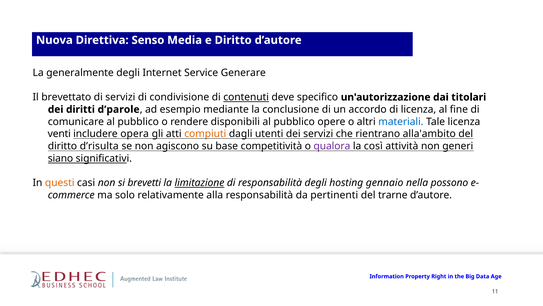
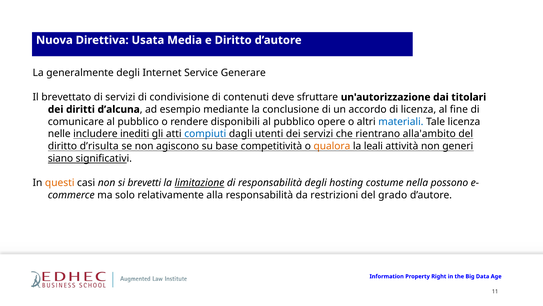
Senso: Senso -> Usata
contenuti underline: present -> none
specifico: specifico -> sfruttare
d’parole: d’parole -> d’alcuna
venti: venti -> nelle
opera: opera -> inediti
compiuti colour: orange -> blue
qualora colour: purple -> orange
così: così -> leali
gennaio: gennaio -> costume
pertinenti: pertinenti -> restrizioni
trarne: trarne -> grado
